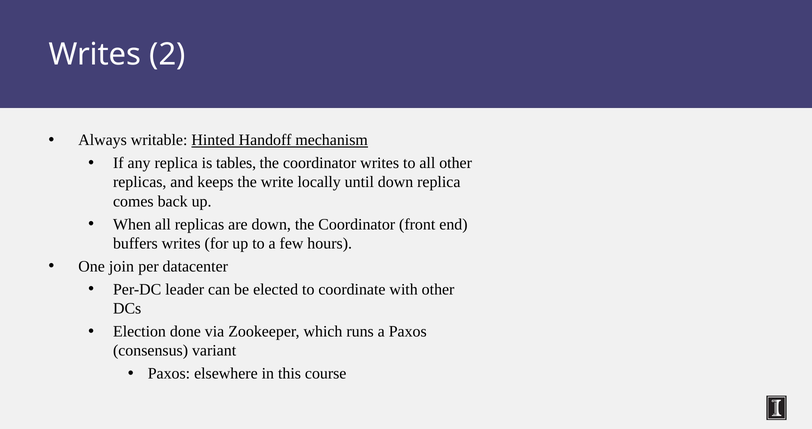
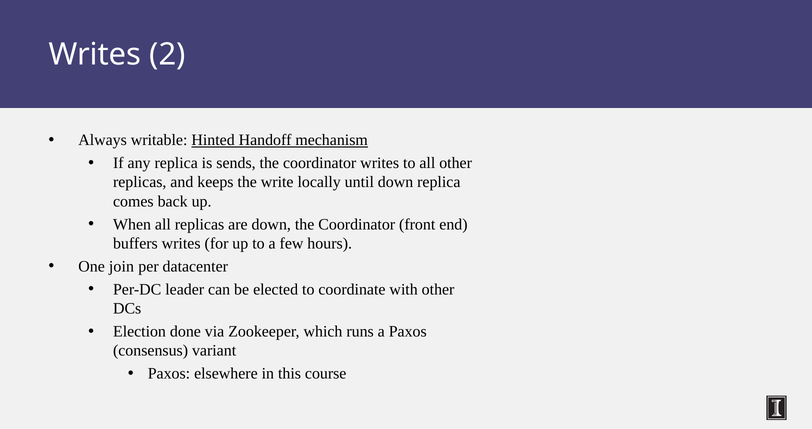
tables: tables -> sends
